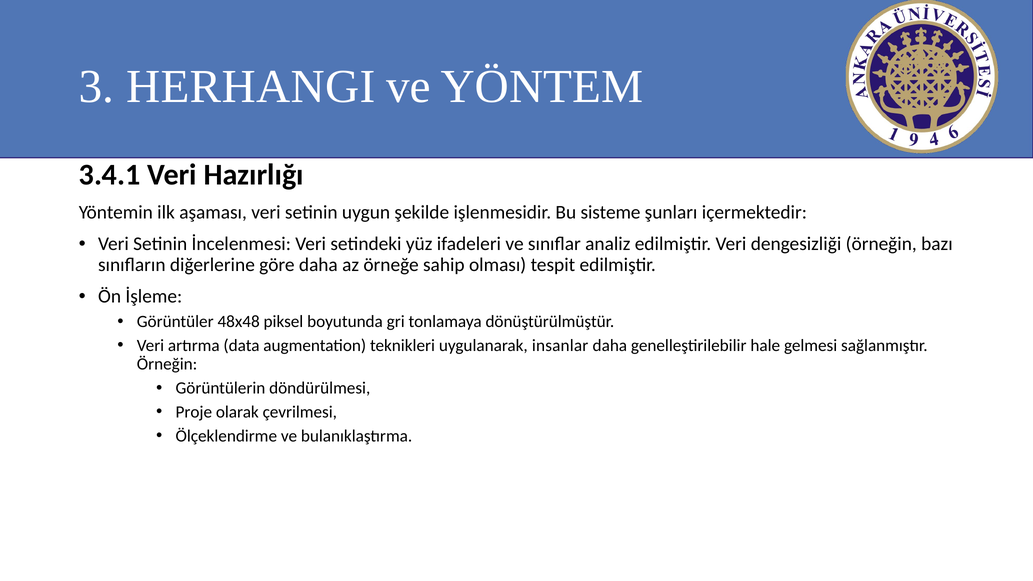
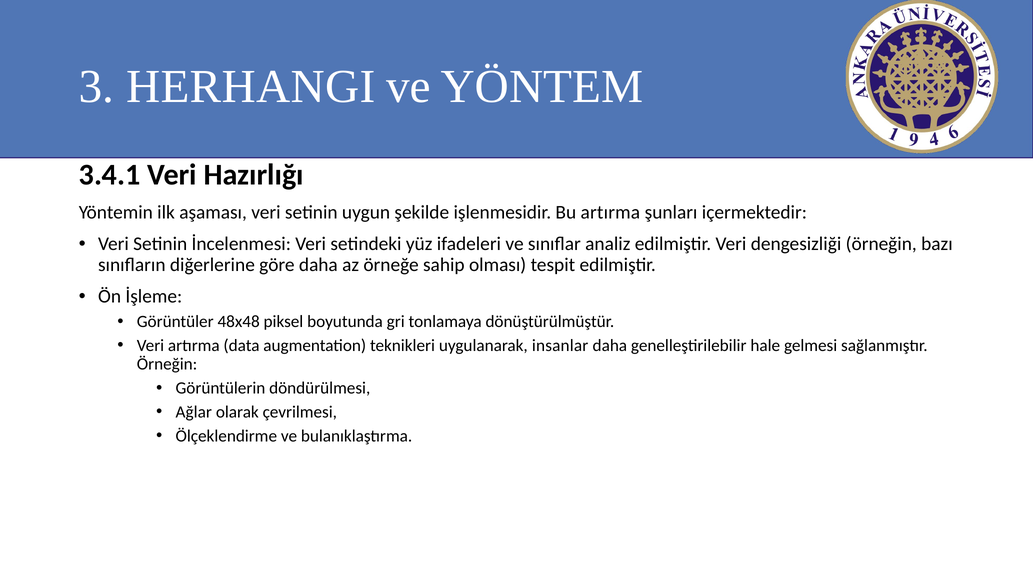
Bu sisteme: sisteme -> artırma
Proje: Proje -> Ağlar
